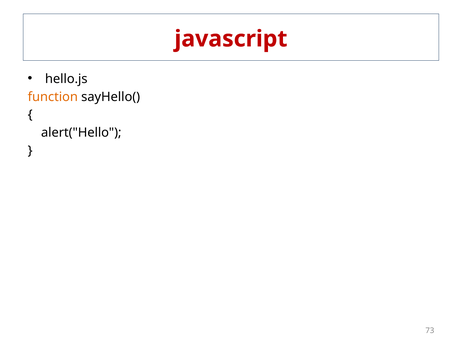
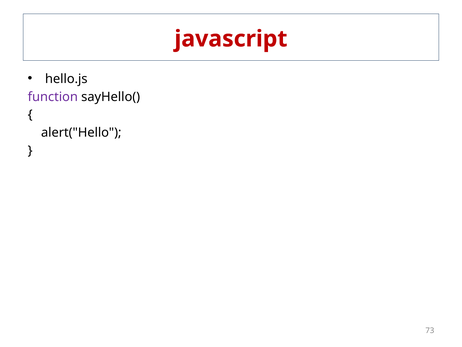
function colour: orange -> purple
